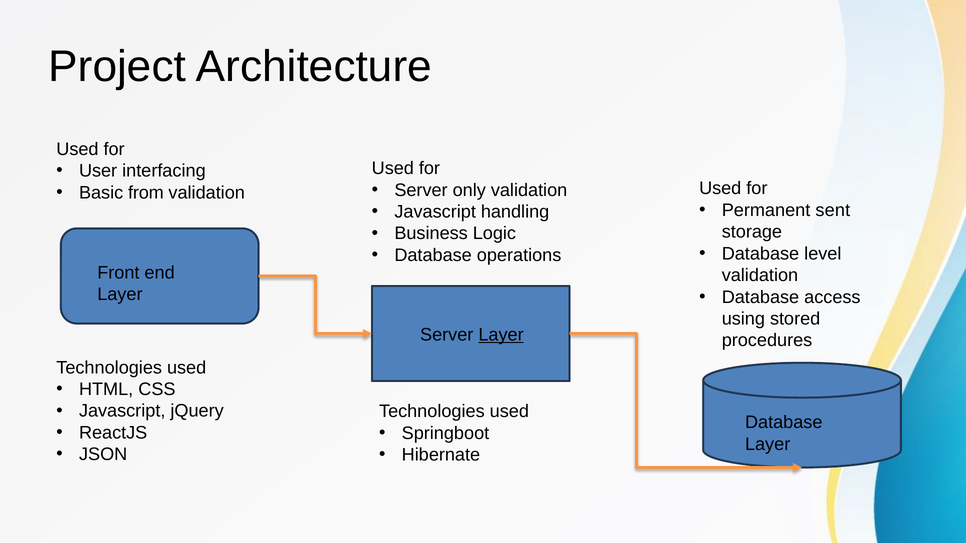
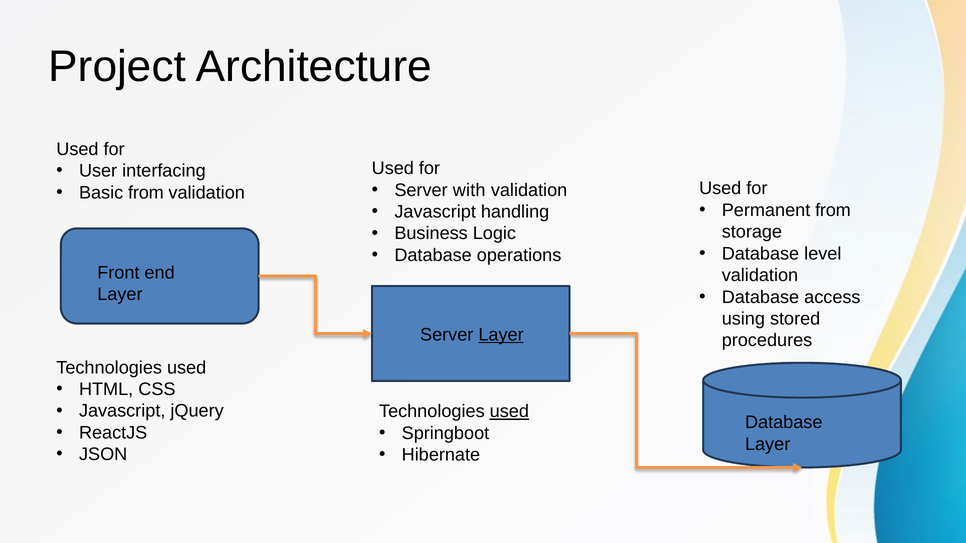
only: only -> with
Permanent sent: sent -> from
used at (509, 412) underline: none -> present
